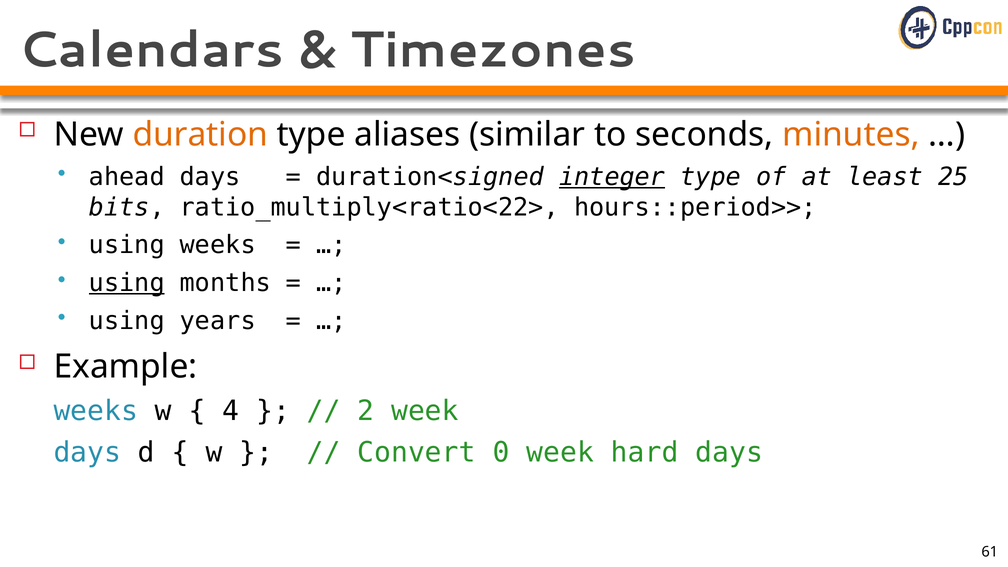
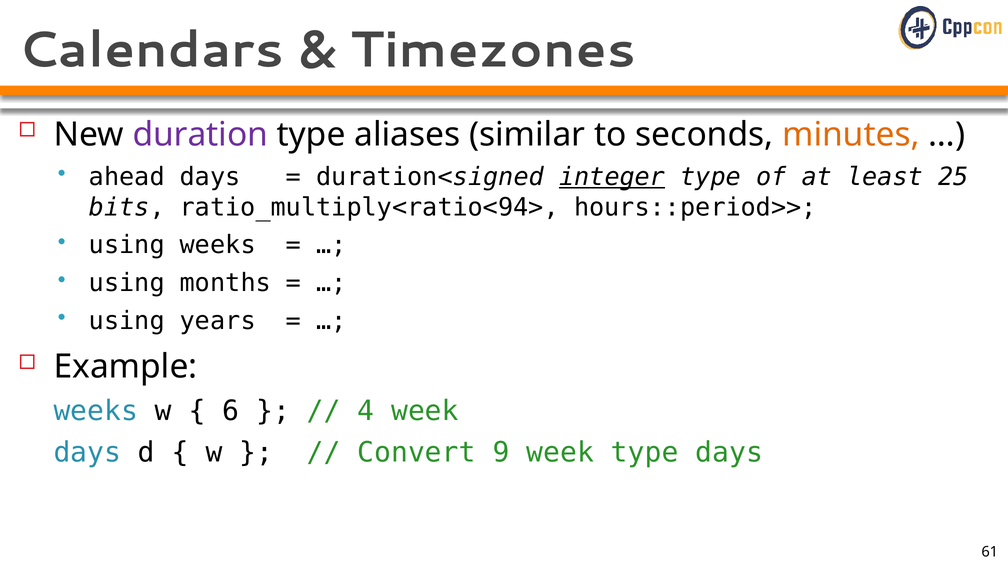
duration colour: orange -> purple
ratio_multiply<ratio<22>: ratio_multiply<ratio<22> -> ratio_multiply<ratio<94>
using at (127, 283) underline: present -> none
4: 4 -> 6
2: 2 -> 4
0: 0 -> 9
week hard: hard -> type
